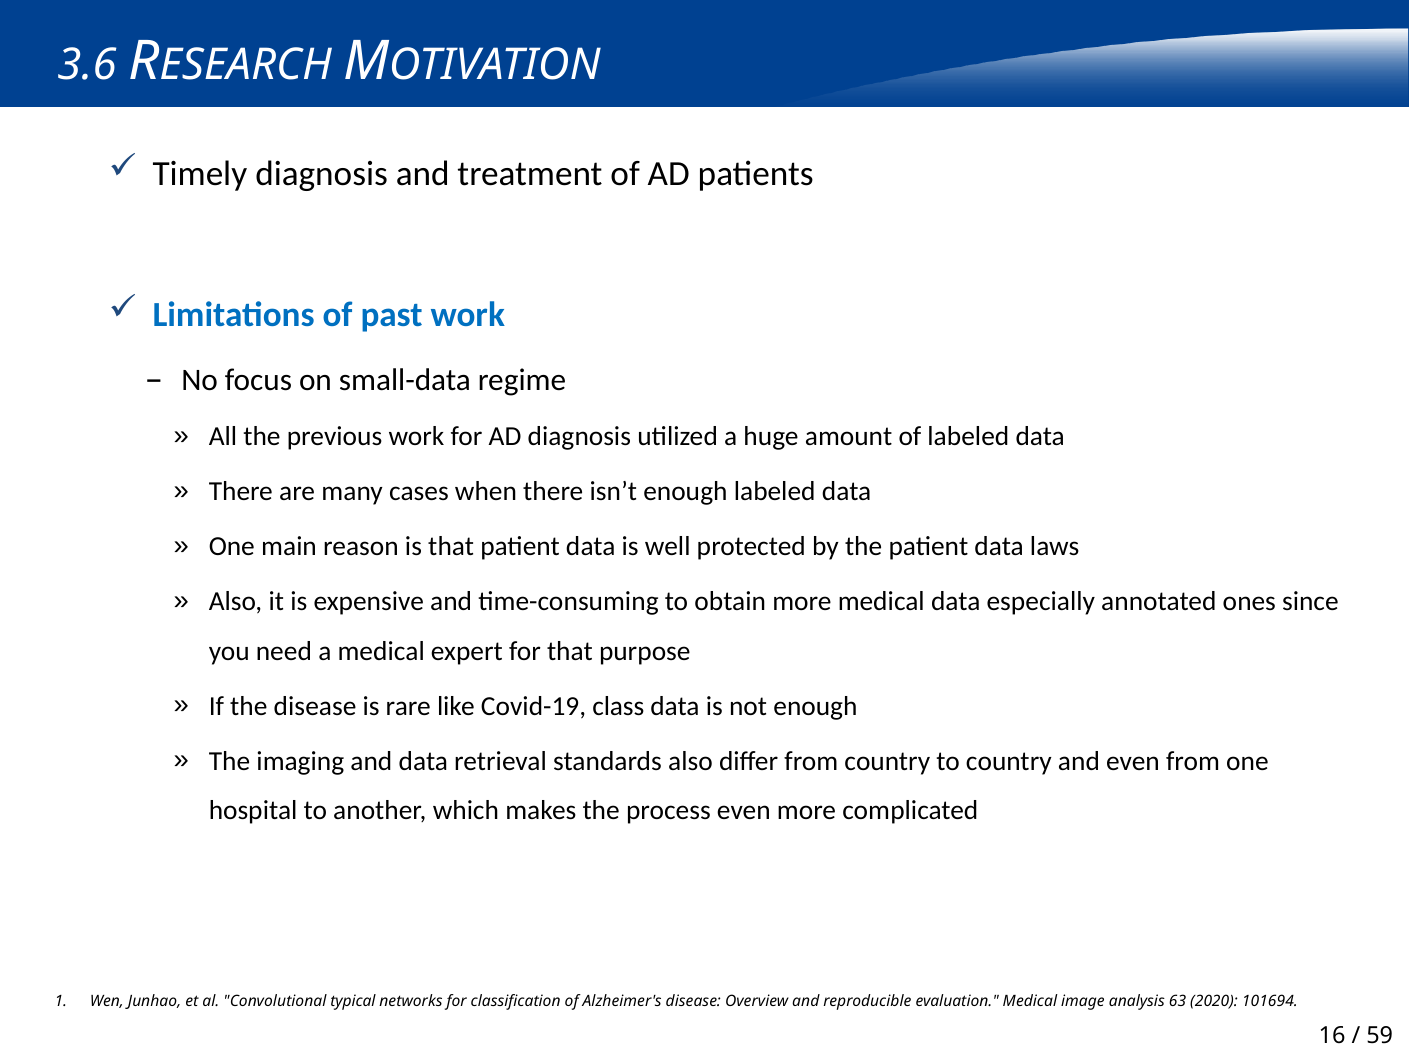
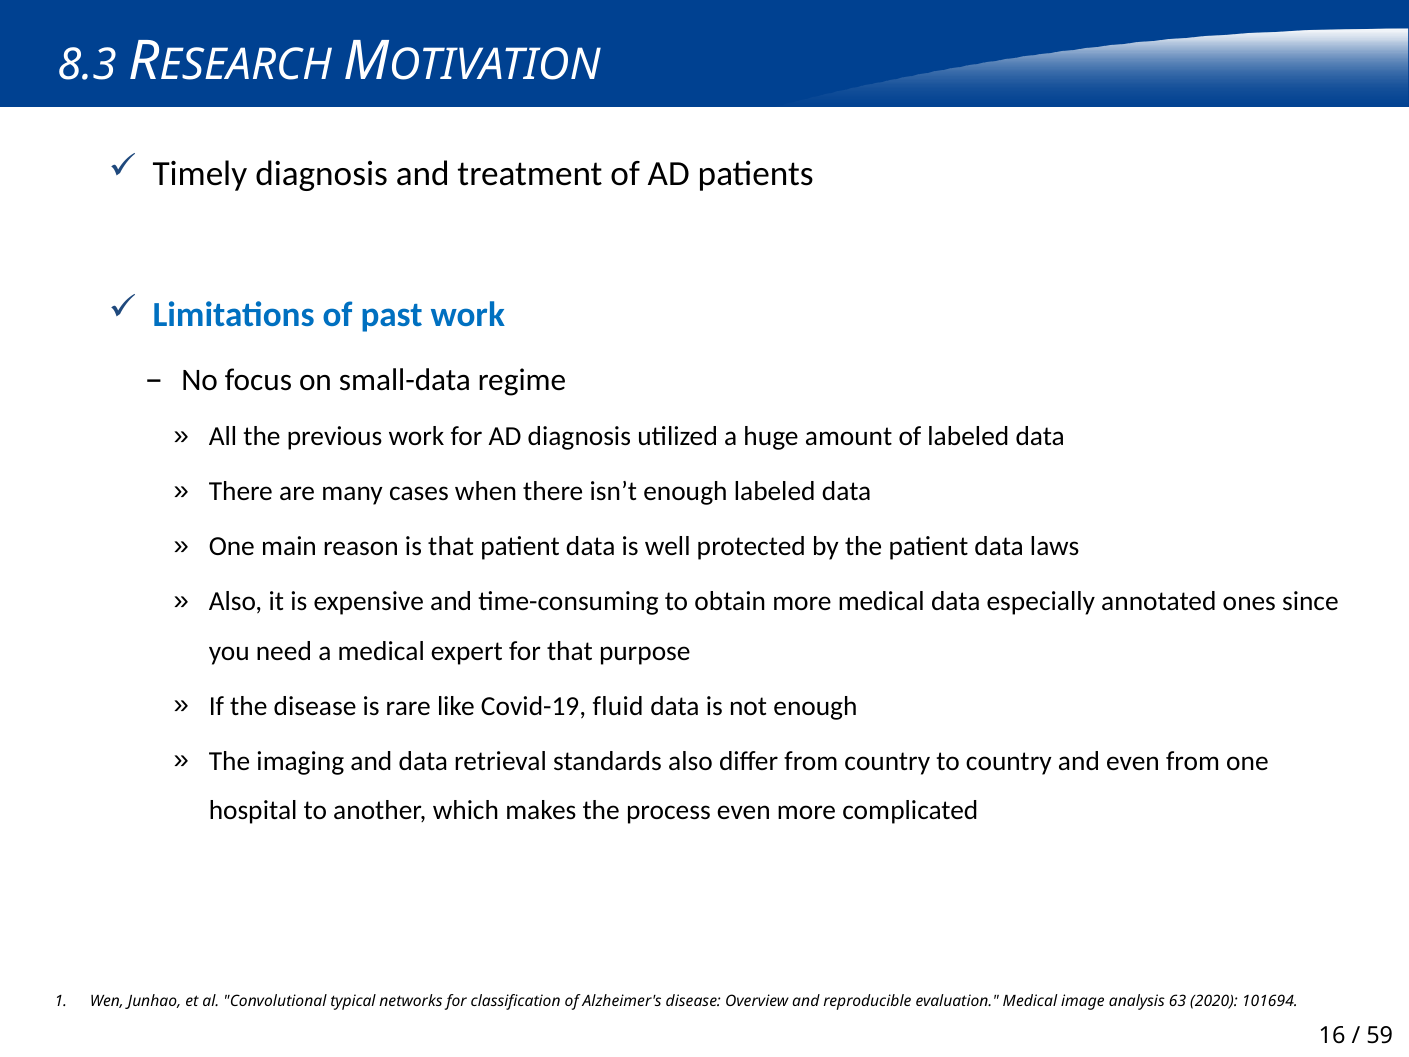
3.6: 3.6 -> 8.3
class: class -> fluid
